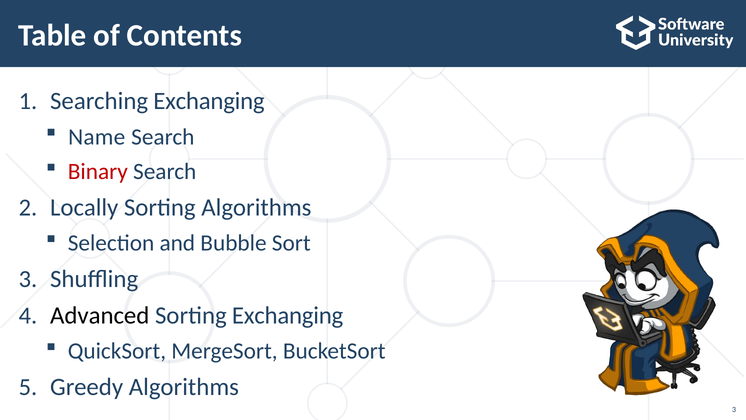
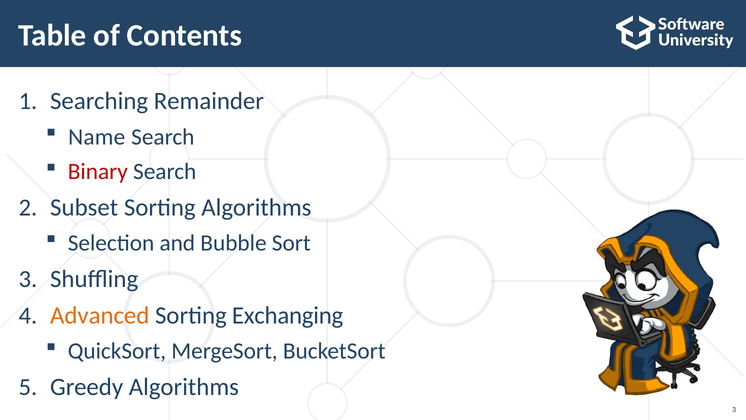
Searching Exchanging: Exchanging -> Remainder
Locally: Locally -> Subset
Advanced colour: black -> orange
